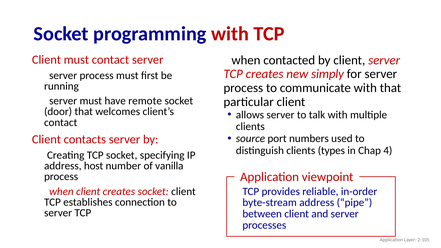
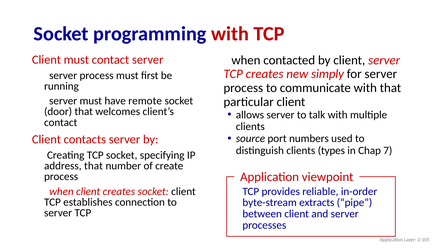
4: 4 -> 7
address host: host -> that
vanilla: vanilla -> create
byte-stream address: address -> extracts
